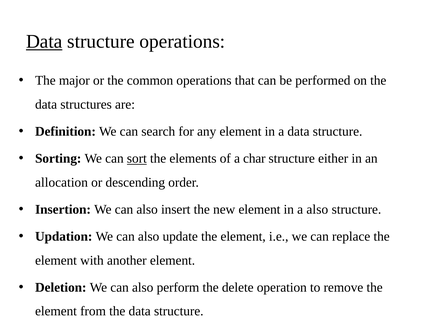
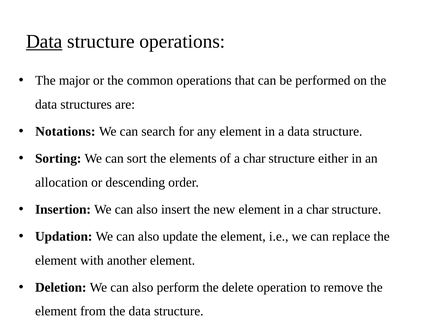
Definition: Definition -> Notations
sort underline: present -> none
in a also: also -> char
